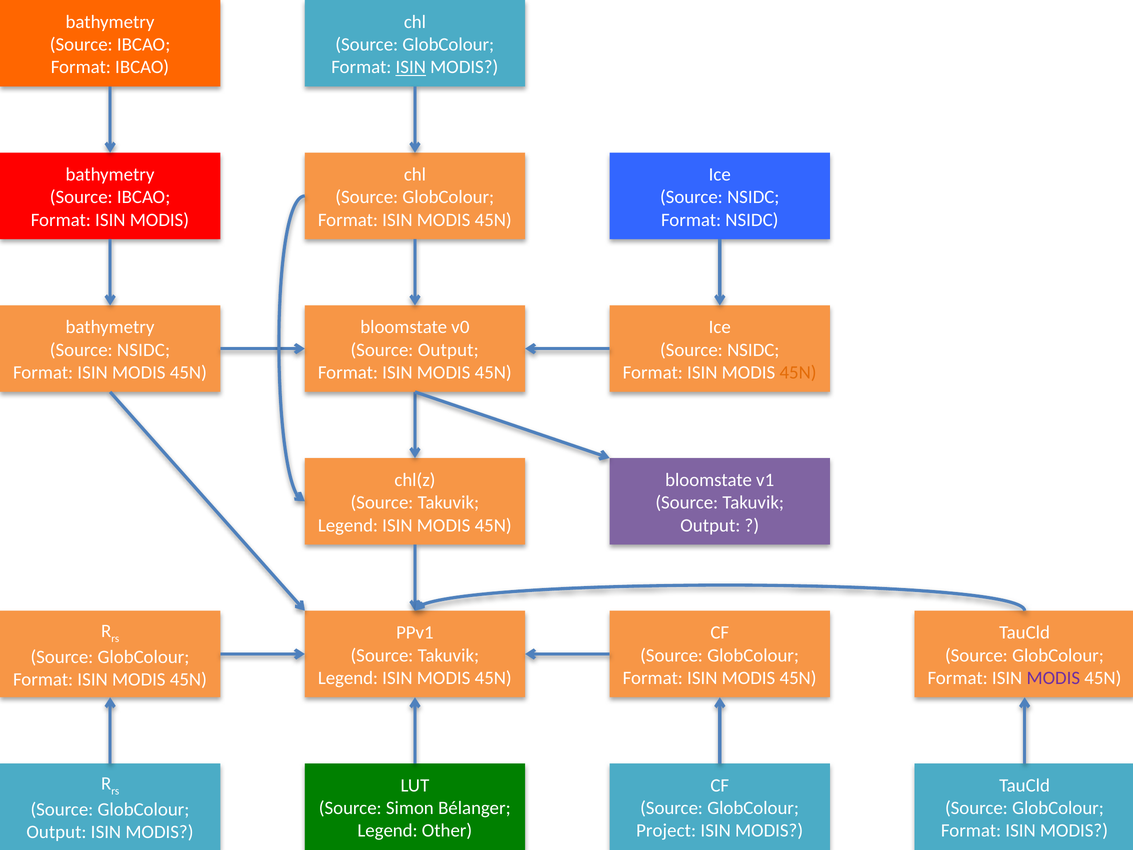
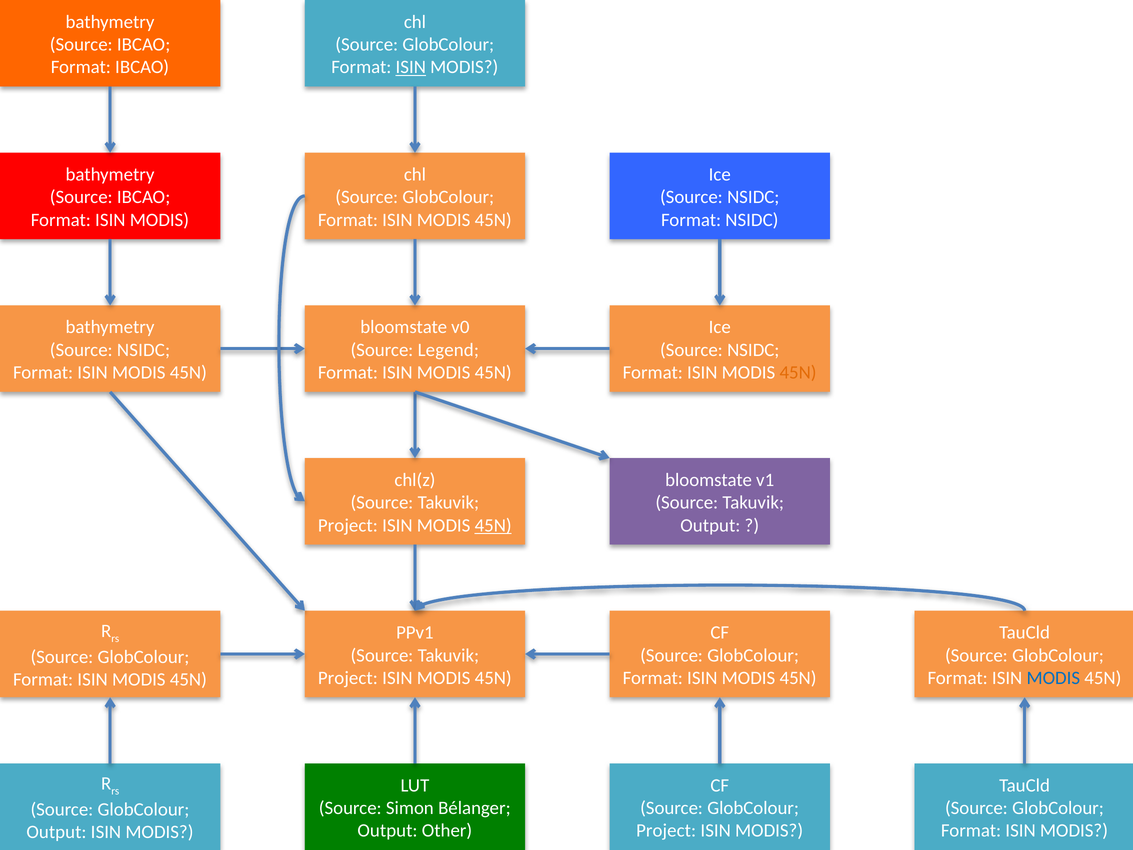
Source Output: Output -> Legend
Legend at (348, 525): Legend -> Project
45N at (493, 525) underline: none -> present
Legend at (348, 678): Legend -> Project
MODIS at (1053, 678) colour: purple -> blue
Legend at (388, 830): Legend -> Output
